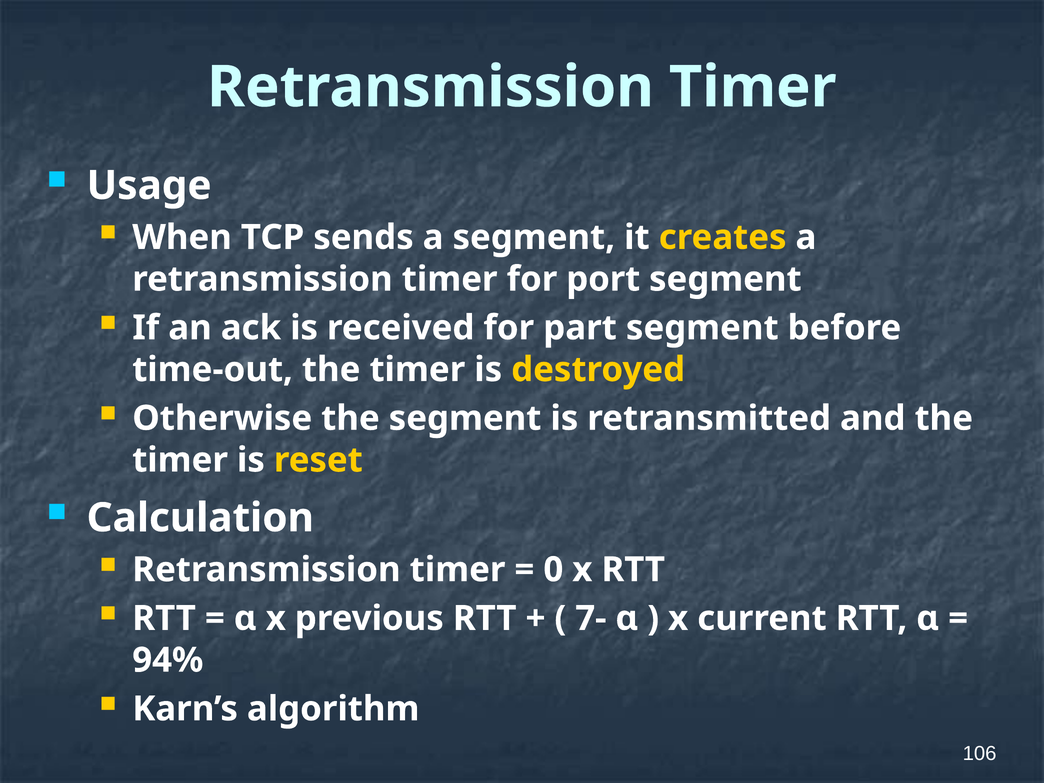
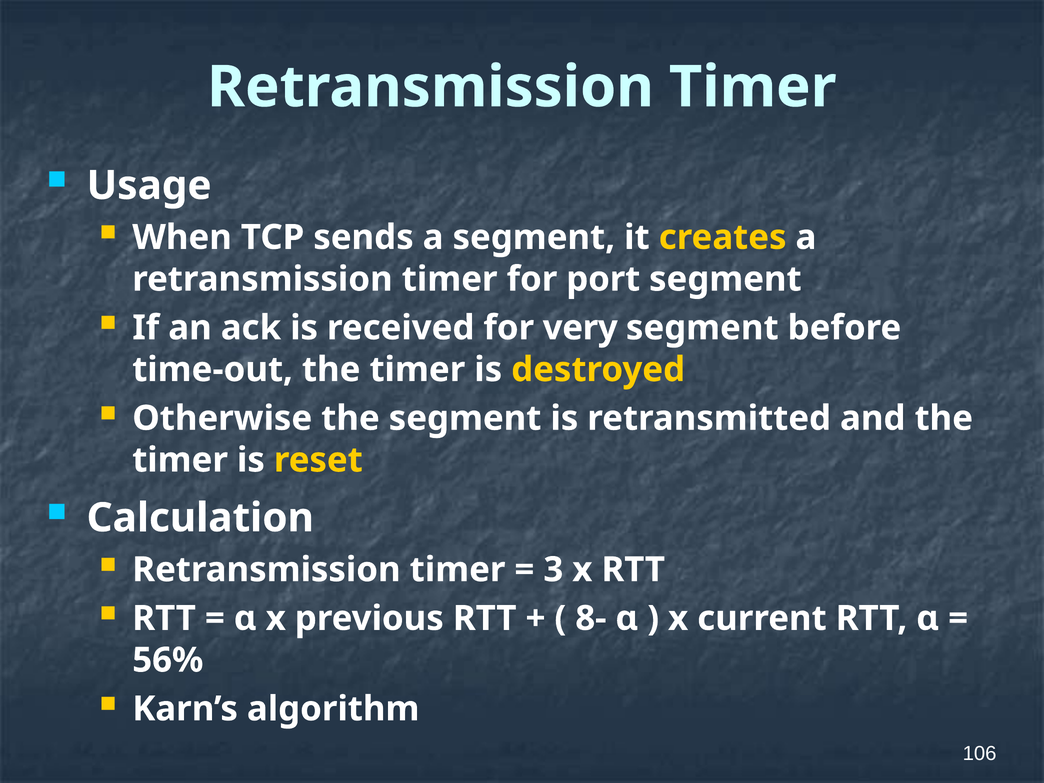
part: part -> very
0: 0 -> 3
7-: 7- -> 8-
94%: 94% -> 56%
